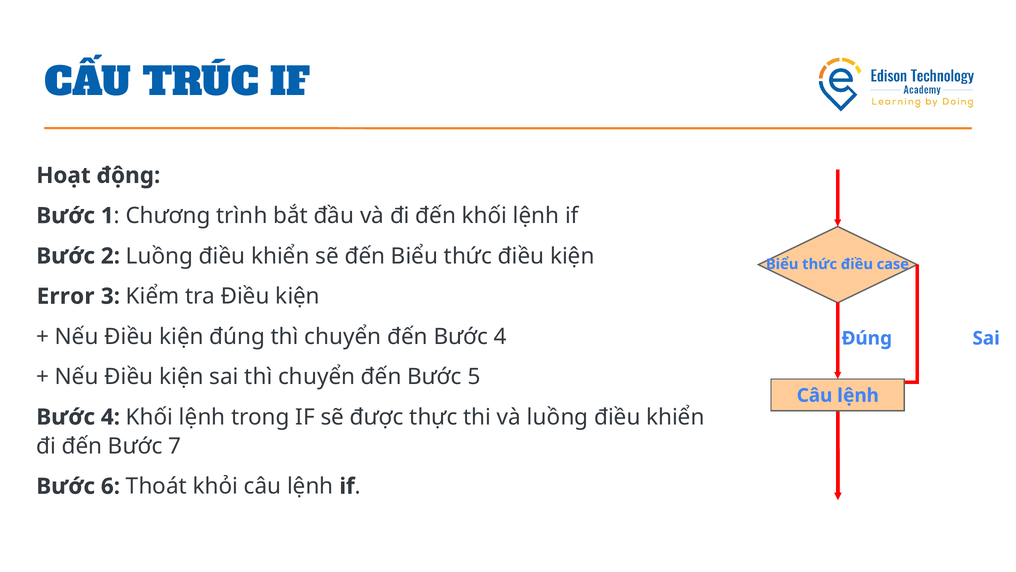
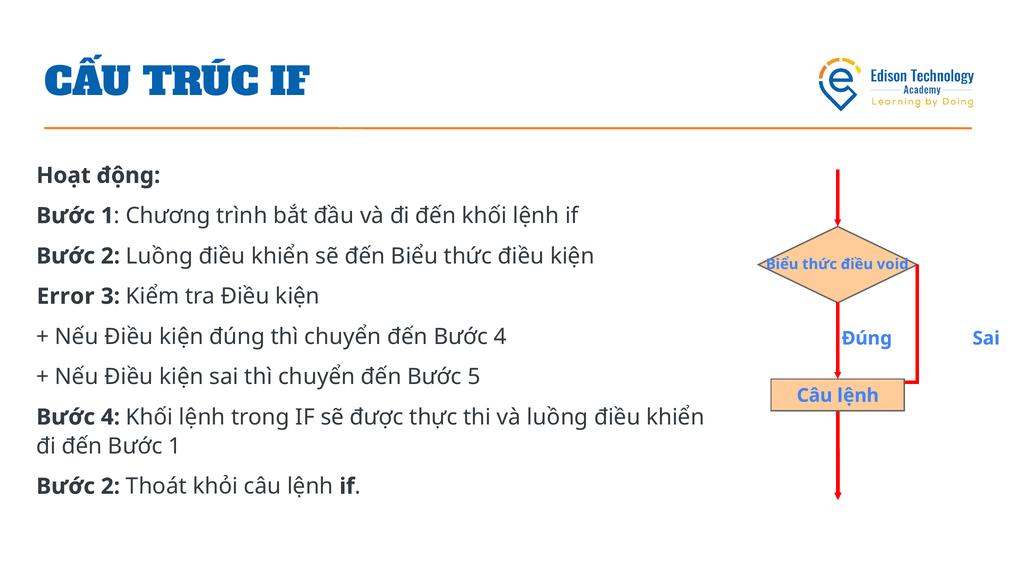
case: case -> void
đến Bước 7: 7 -> 1
6 at (110, 486): 6 -> 2
